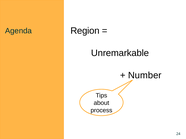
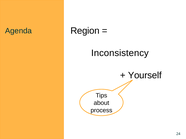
Unremarkable: Unremarkable -> Inconsistency
Number: Number -> Yourself
